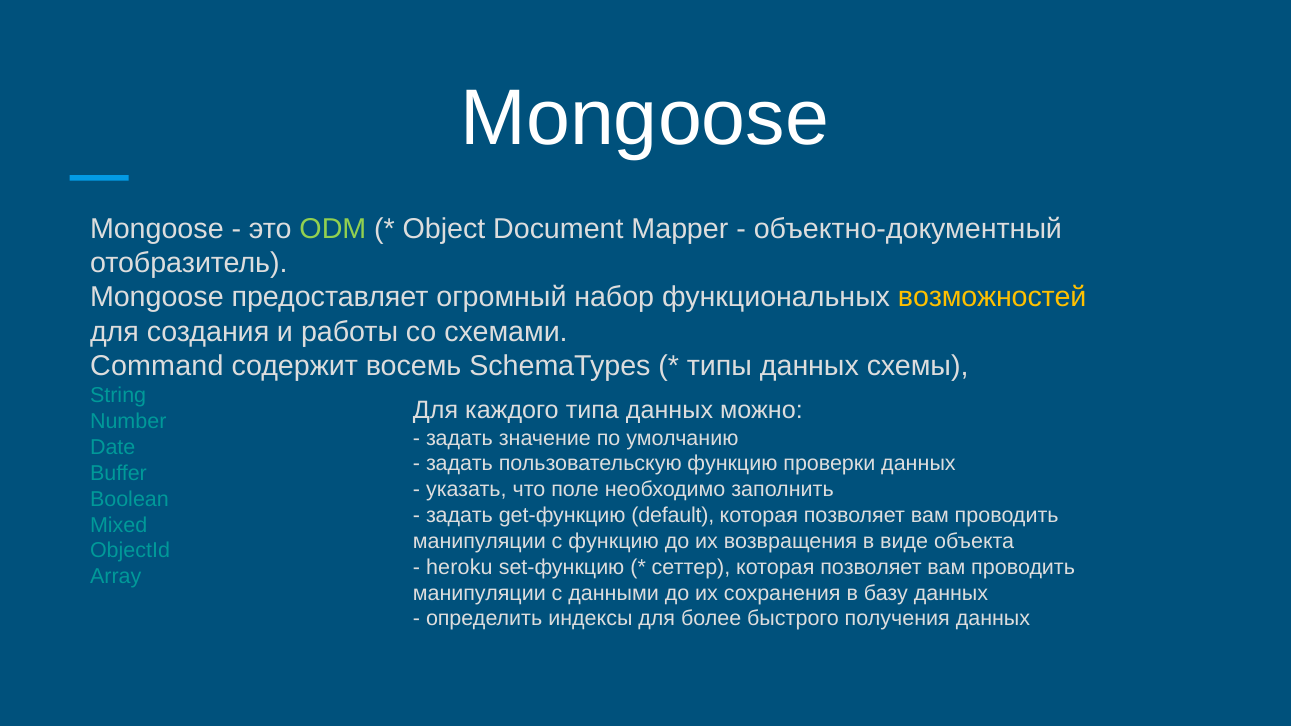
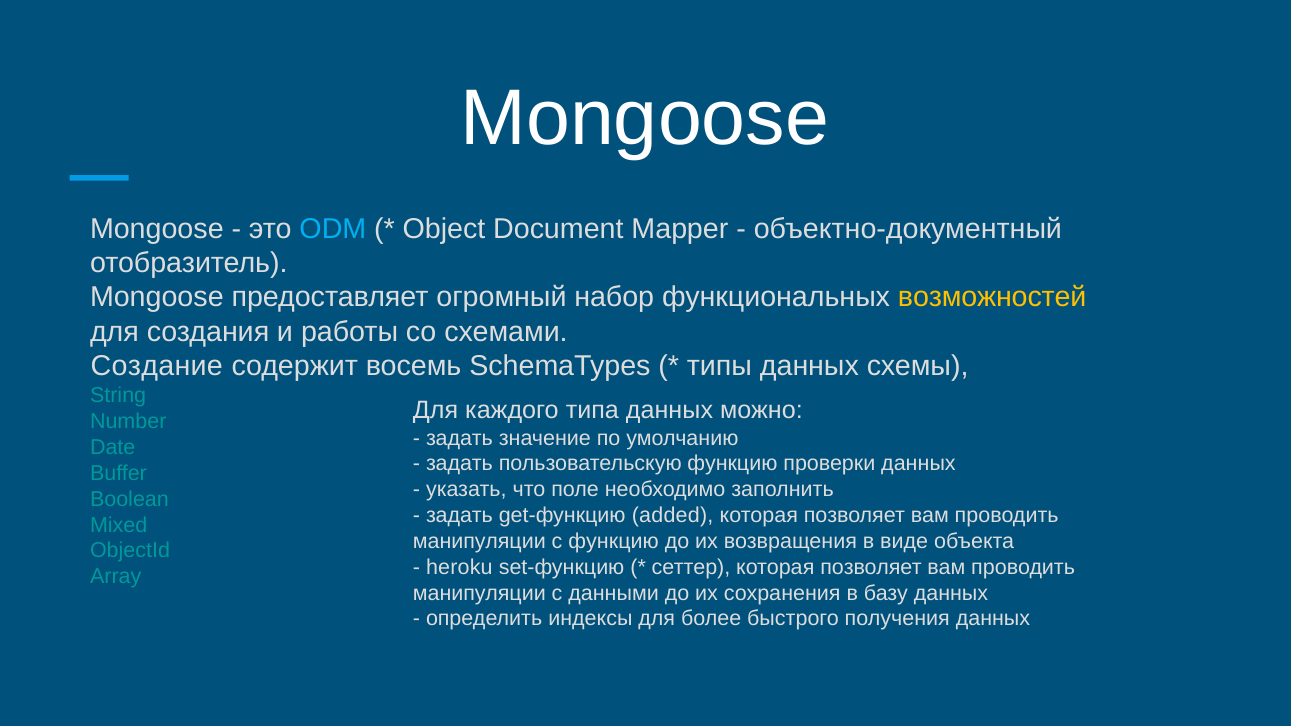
ODM colour: light green -> light blue
Command: Command -> Создание
default: default -> added
